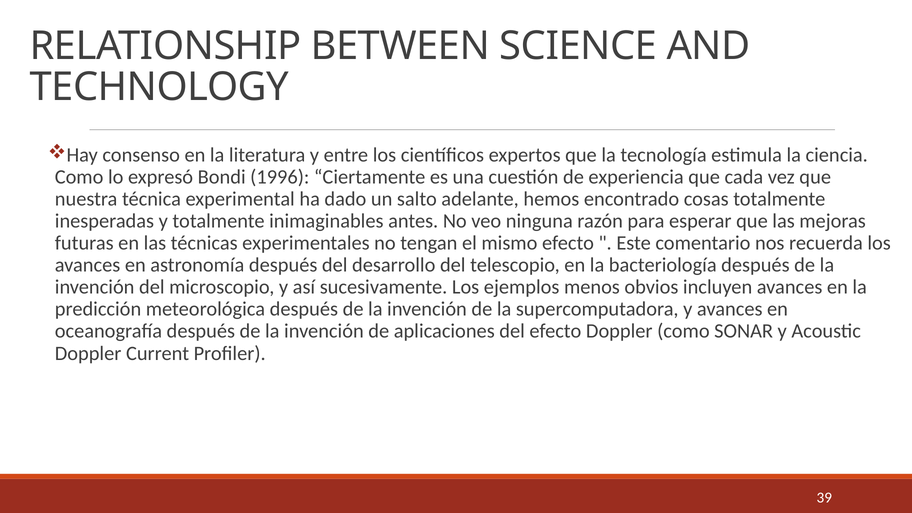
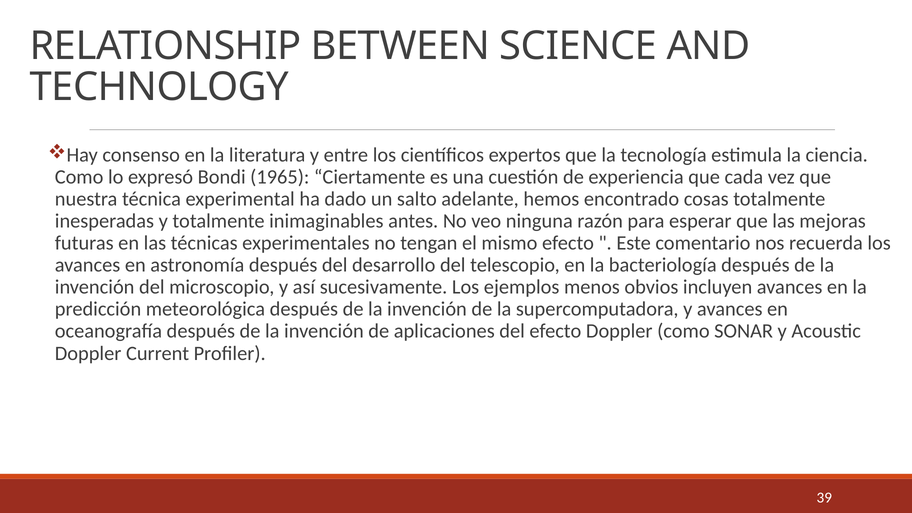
1996: 1996 -> 1965
